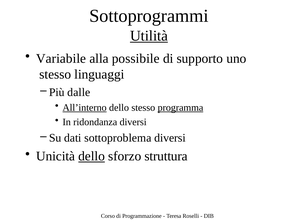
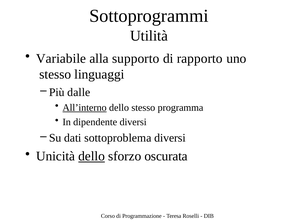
Utilità underline: present -> none
possibile: possibile -> supporto
supporto: supporto -> rapporto
programma underline: present -> none
ridondanza: ridondanza -> dipendente
struttura: struttura -> oscurata
